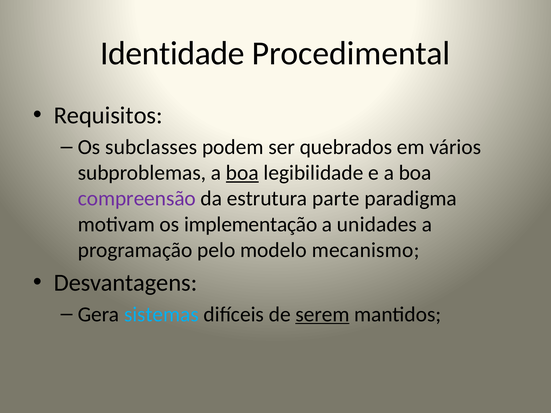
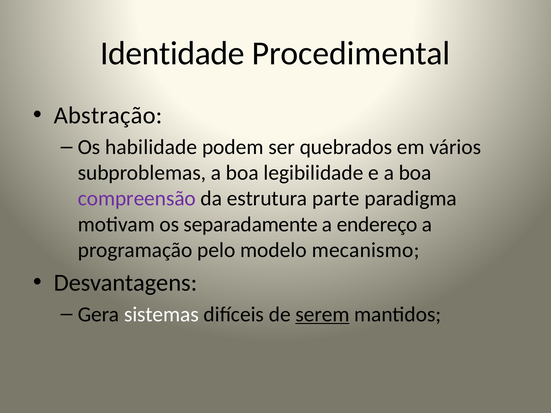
Requisitos: Requisitos -> Abstração
subclasses: subclasses -> habilidade
boa at (242, 173) underline: present -> none
implementação: implementação -> separadamente
unidades: unidades -> endereço
sistemas colour: light blue -> white
